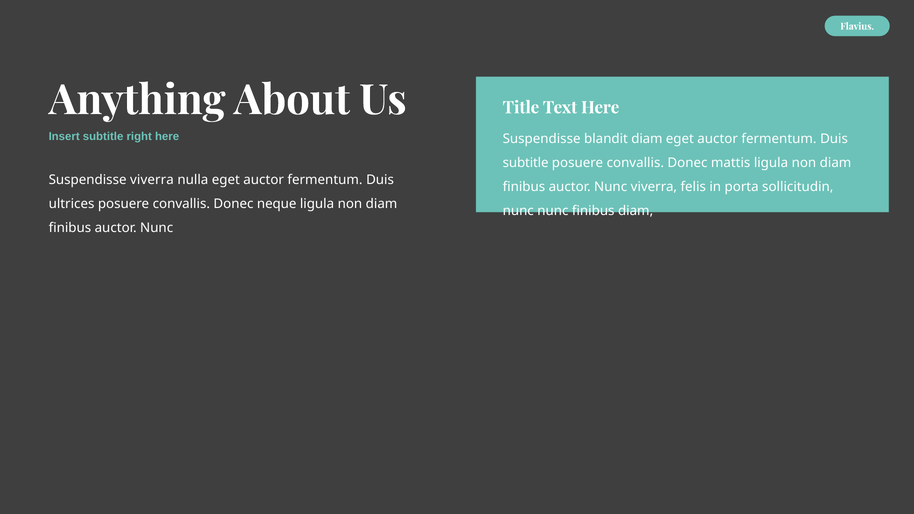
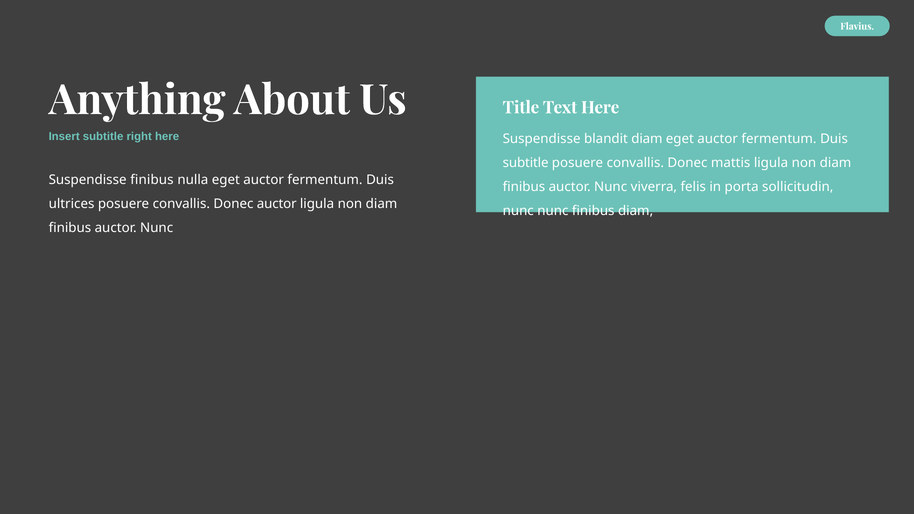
Suspendisse viverra: viverra -> finibus
Donec neque: neque -> auctor
